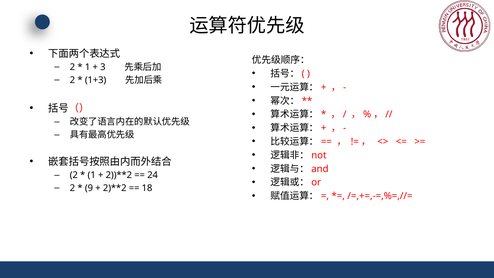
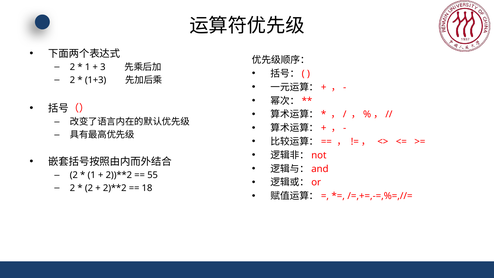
24: 24 -> 55
9 at (89, 188): 9 -> 2
